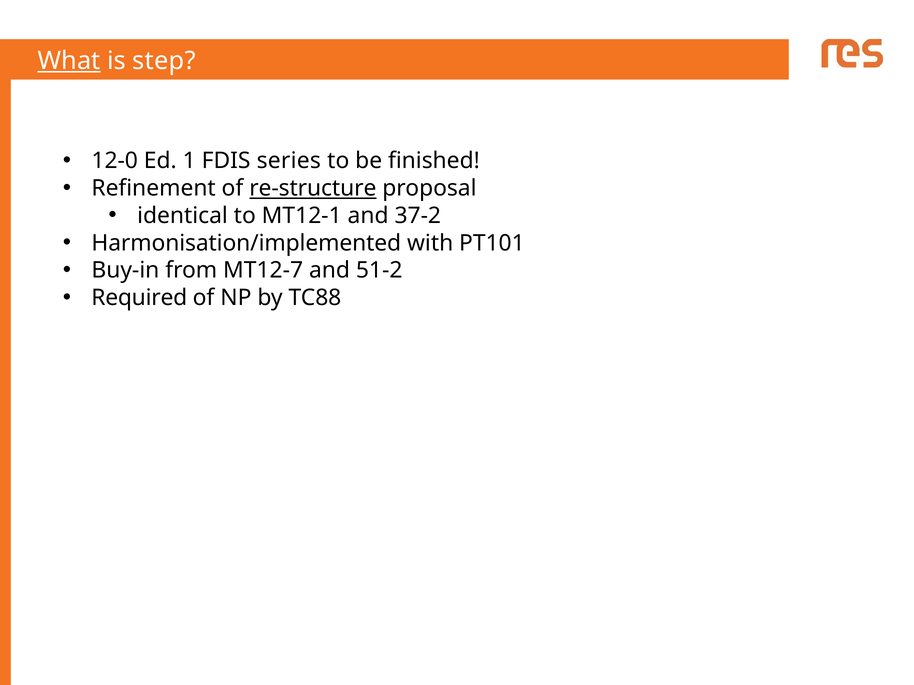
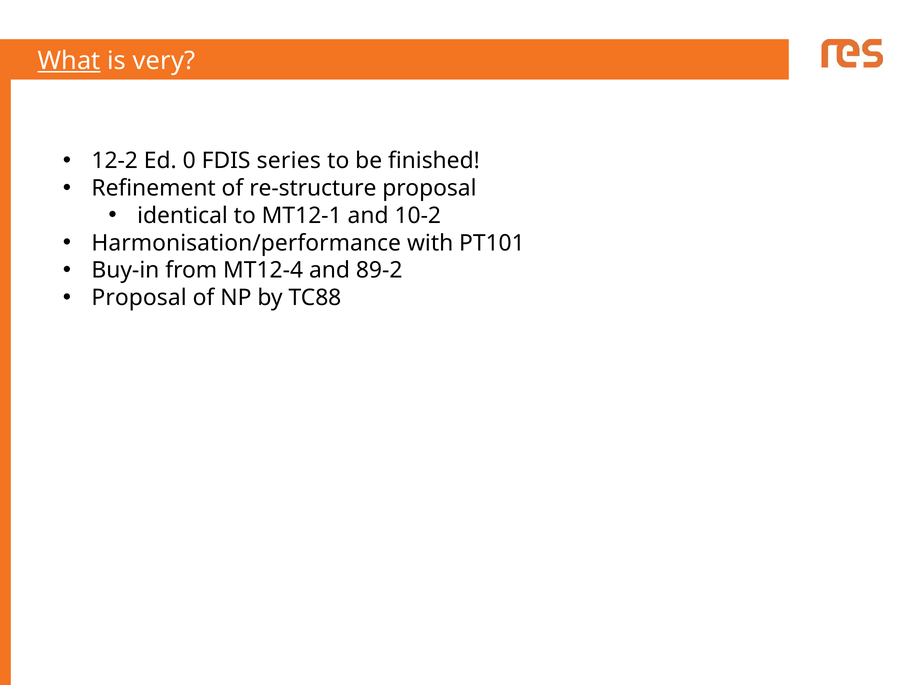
step: step -> very
12-0: 12-0 -> 12-2
1: 1 -> 0
re-structure underline: present -> none
37-2: 37-2 -> 10-2
Harmonisation/implemented: Harmonisation/implemented -> Harmonisation/performance
MT12-7: MT12-7 -> MT12-4
51-2: 51-2 -> 89-2
Required at (139, 298): Required -> Proposal
